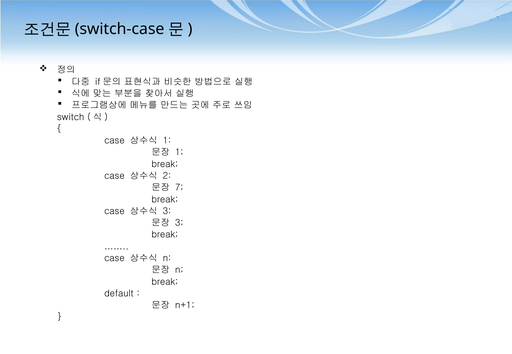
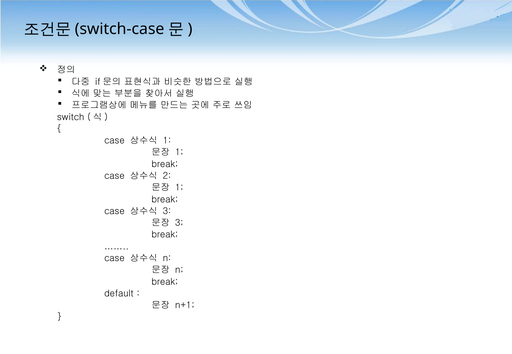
7 at (179, 188): 7 -> 1
